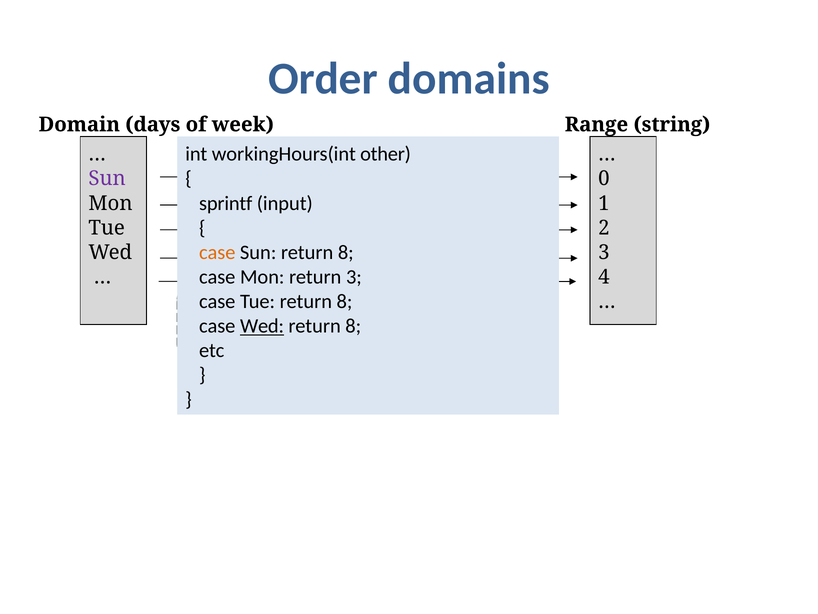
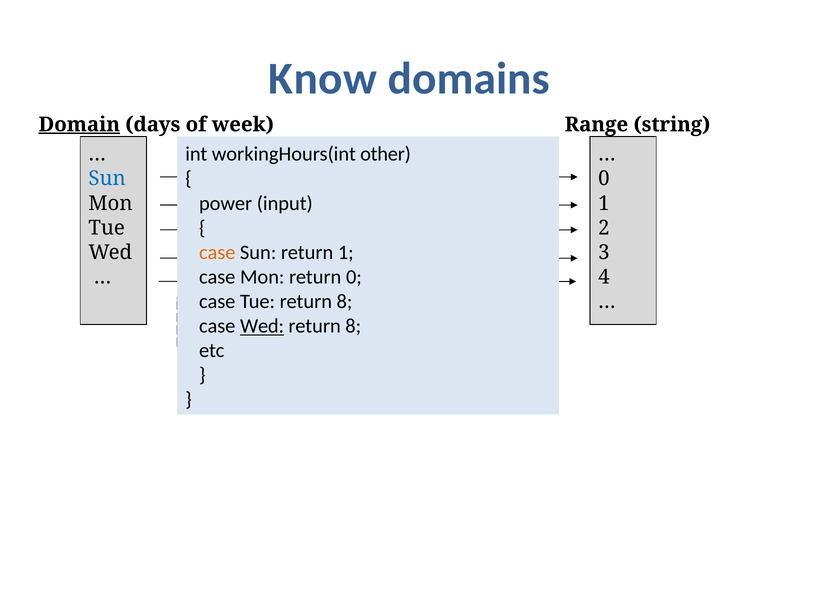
Order: Order -> Know
Domain underline: none -> present
Sun at (107, 179) colour: purple -> blue
sprintf: sprintf -> power
Sun return 8: 8 -> 1
return 3: 3 -> 0
